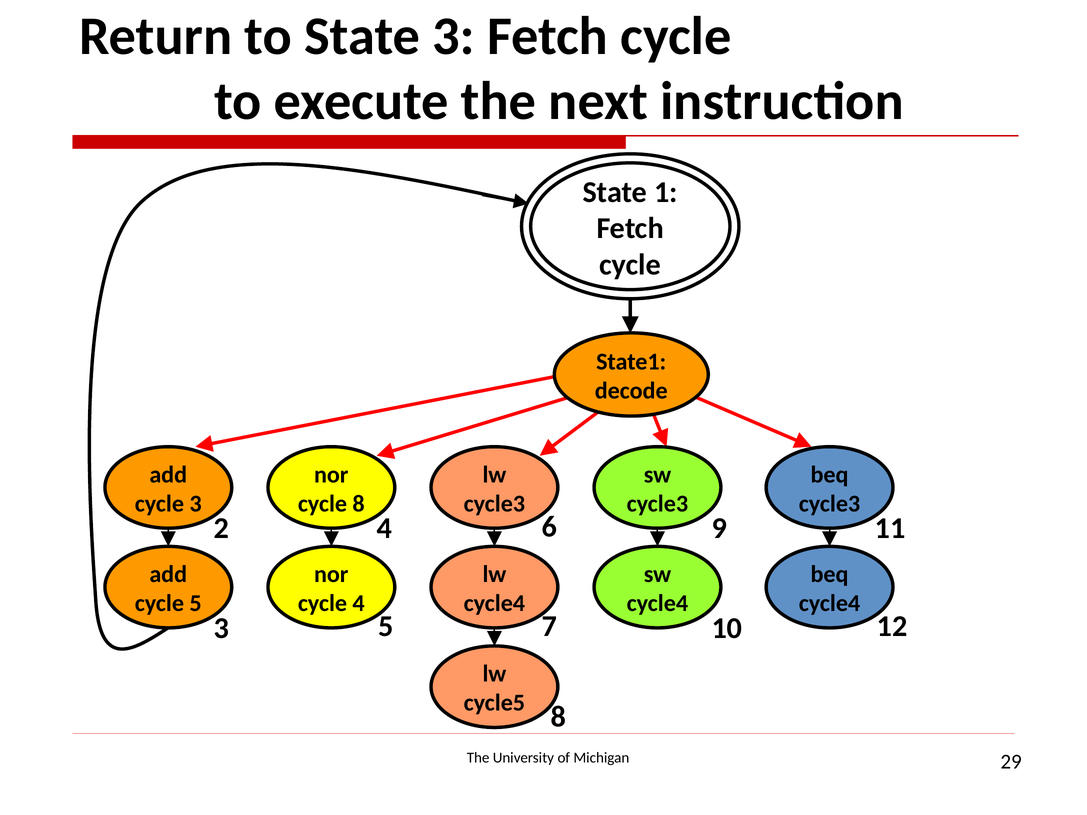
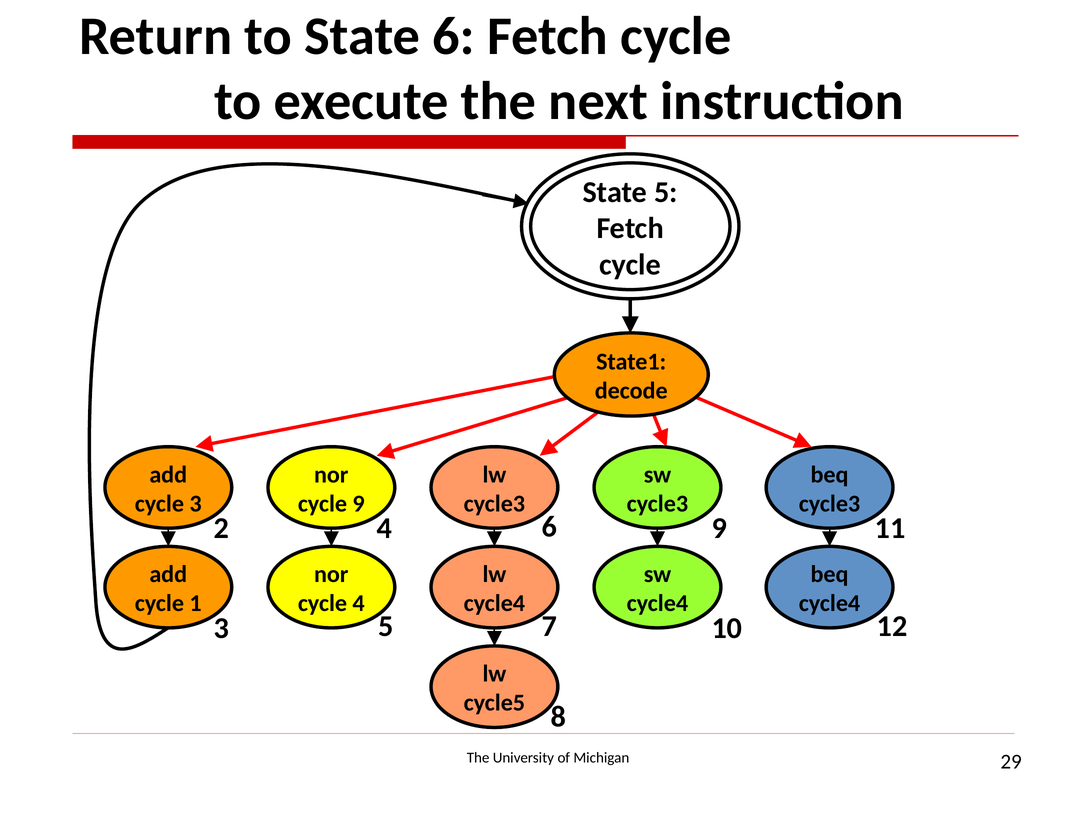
State 3: 3 -> 6
State 1: 1 -> 5
cycle 8: 8 -> 9
cycle 5: 5 -> 1
